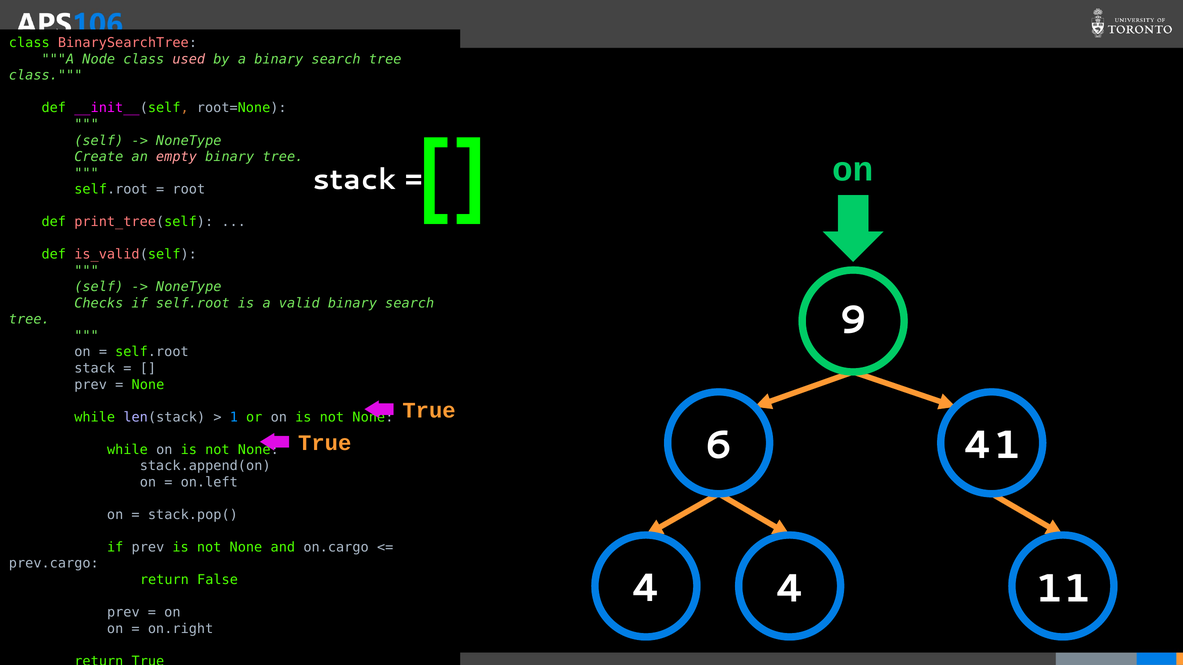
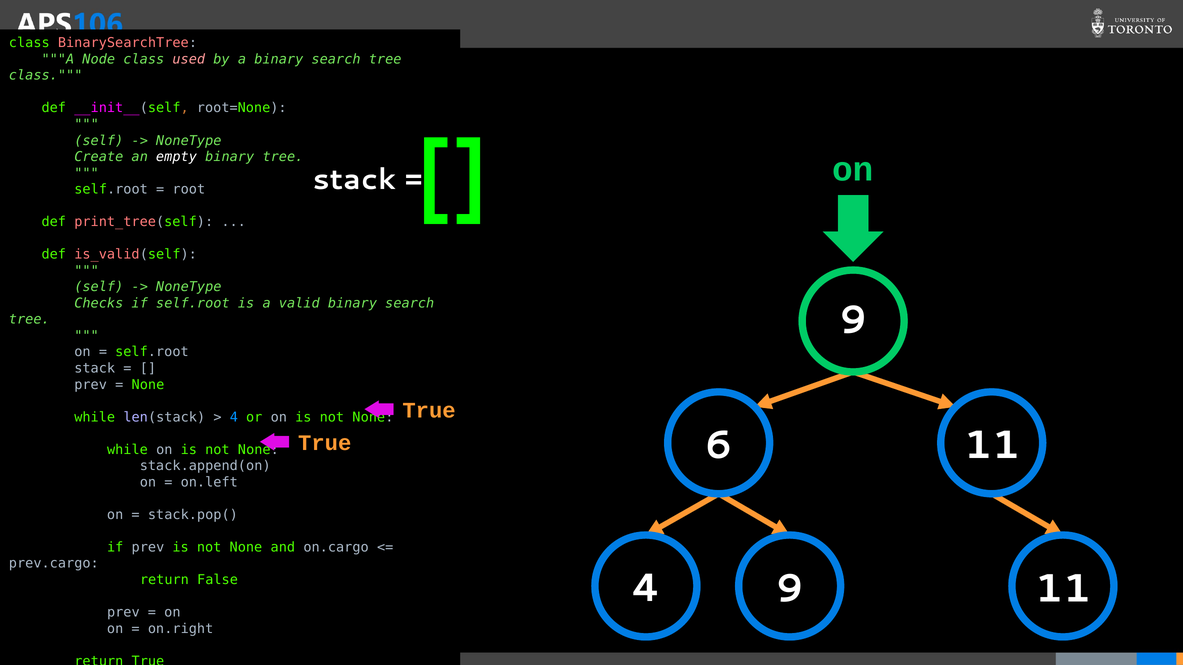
empty colour: pink -> white
1 at (234, 417): 1 -> 4
6 41: 41 -> 11
4 4: 4 -> 9
